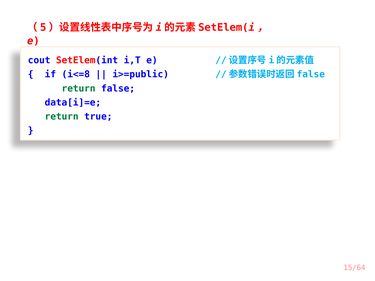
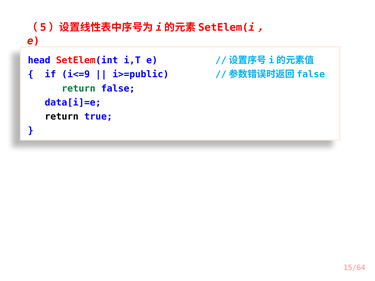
cout: cout -> head
i<=8: i<=8 -> i<=9
return at (62, 117) colour: green -> black
